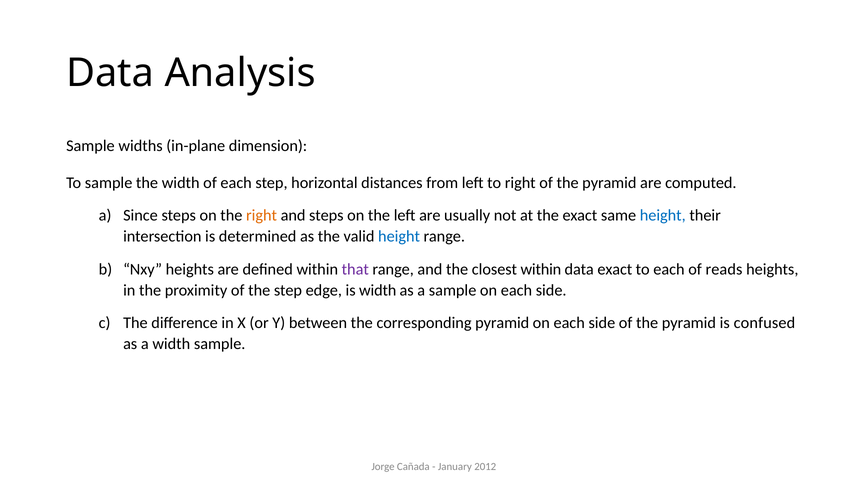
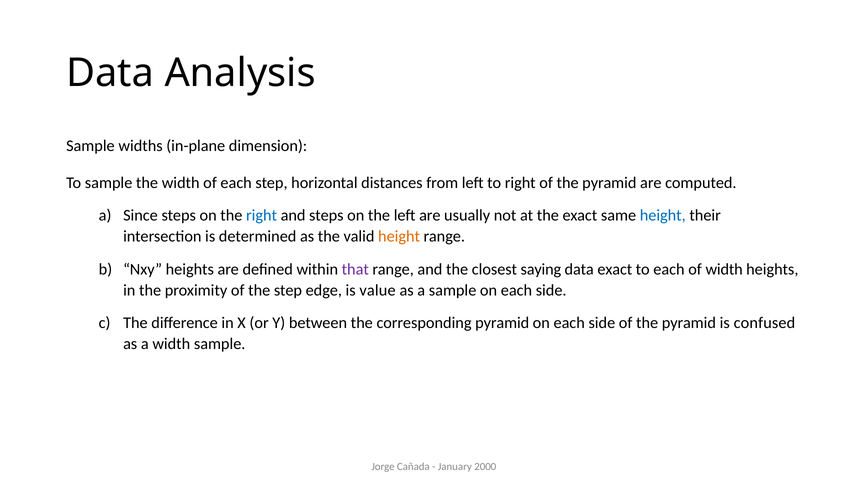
right at (262, 215) colour: orange -> blue
height at (399, 236) colour: blue -> orange
closest within: within -> saying
of reads: reads -> width
is width: width -> value
2012: 2012 -> 2000
